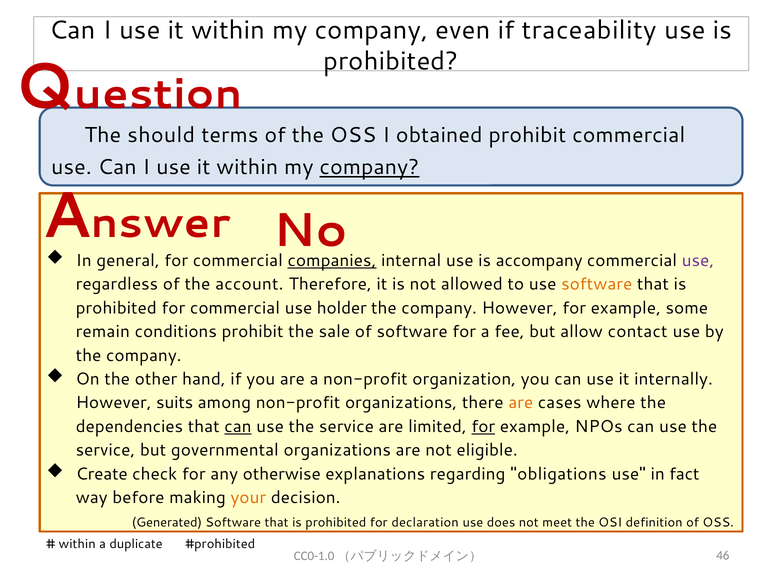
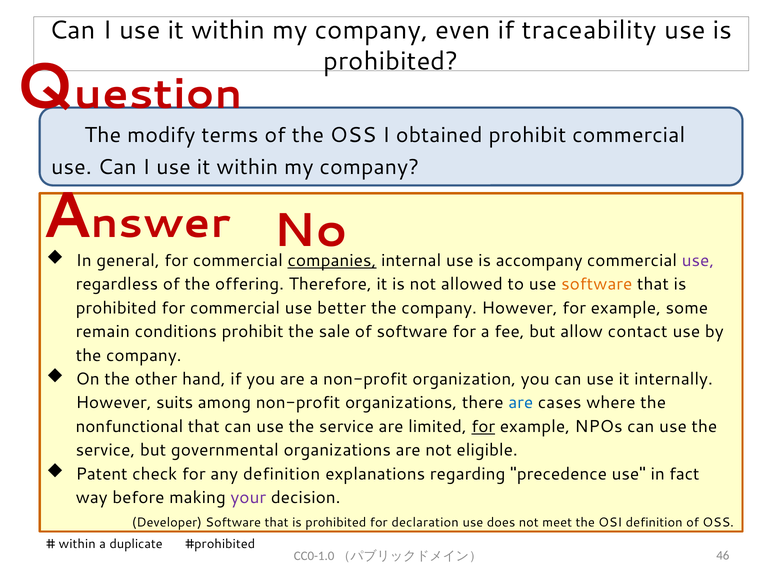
should: should -> modify
company at (369, 167) underline: present -> none
account: account -> offering
holder: holder -> better
are at (521, 403) colour: orange -> blue
dependencies: dependencies -> nonfunctional
can at (238, 427) underline: present -> none
Create: Create -> Patent
any otherwise: otherwise -> definition
obligations: obligations -> precedence
your colour: orange -> purple
Generated: Generated -> Developer
